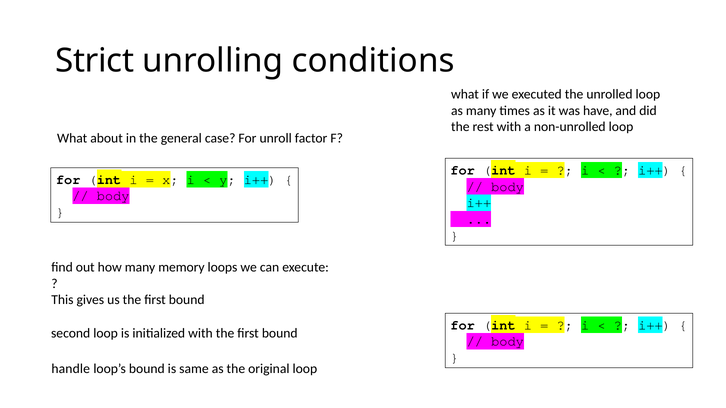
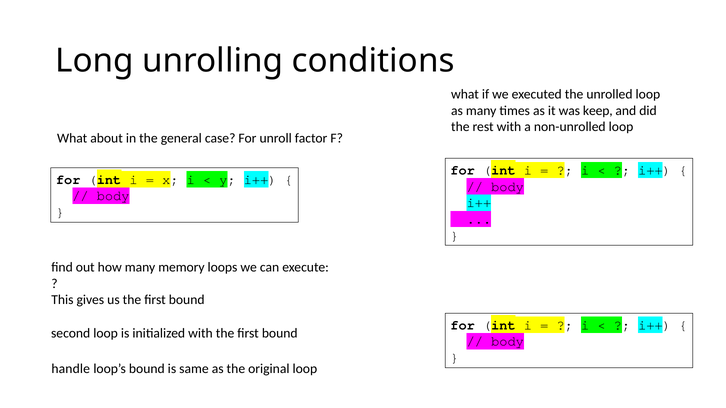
Strict: Strict -> Long
have: have -> keep
